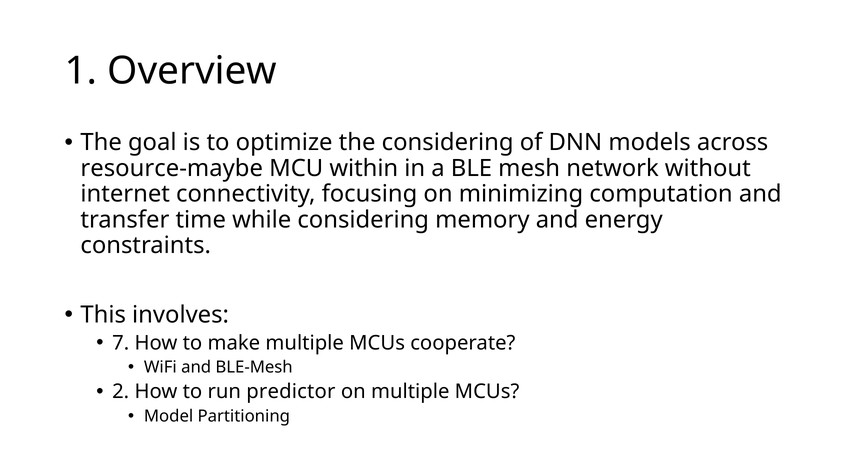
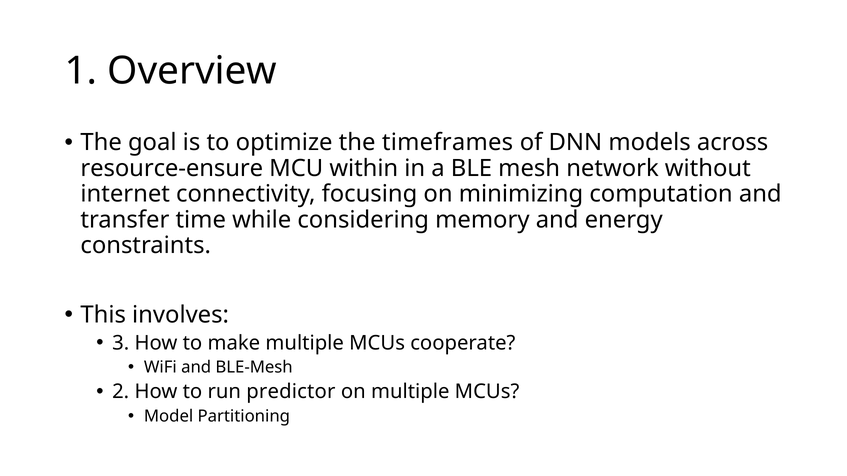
the considering: considering -> timeframes
resource-maybe: resource-maybe -> resource-ensure
7: 7 -> 3
